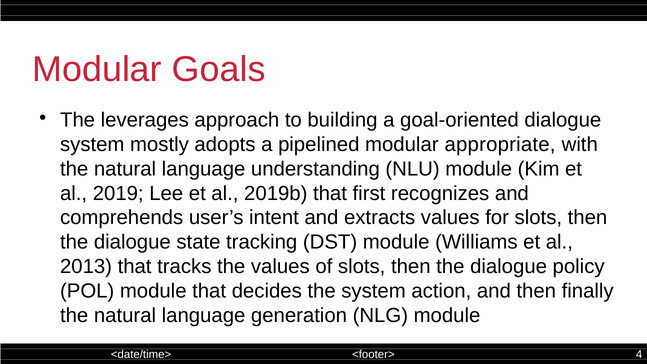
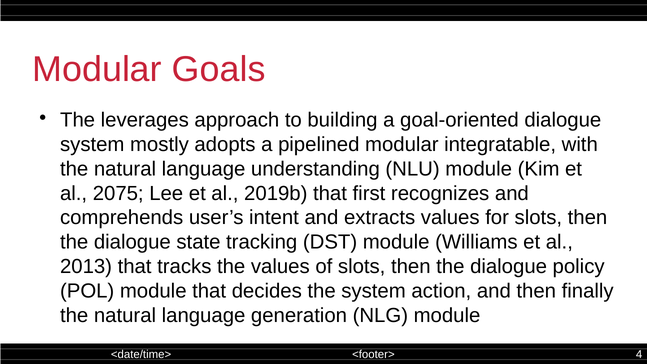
appropriate: appropriate -> integratable
2019: 2019 -> 2075
